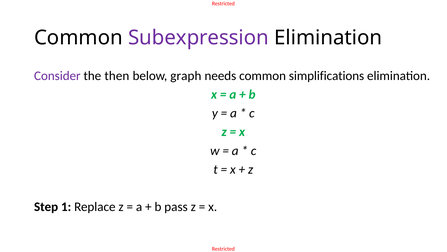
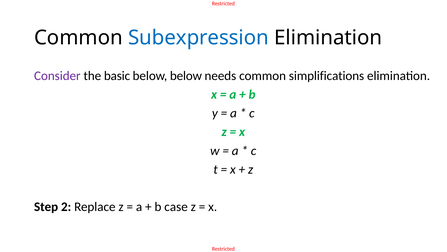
Subexpression colour: purple -> blue
then: then -> basic
below graph: graph -> below
1: 1 -> 2
pass: pass -> case
